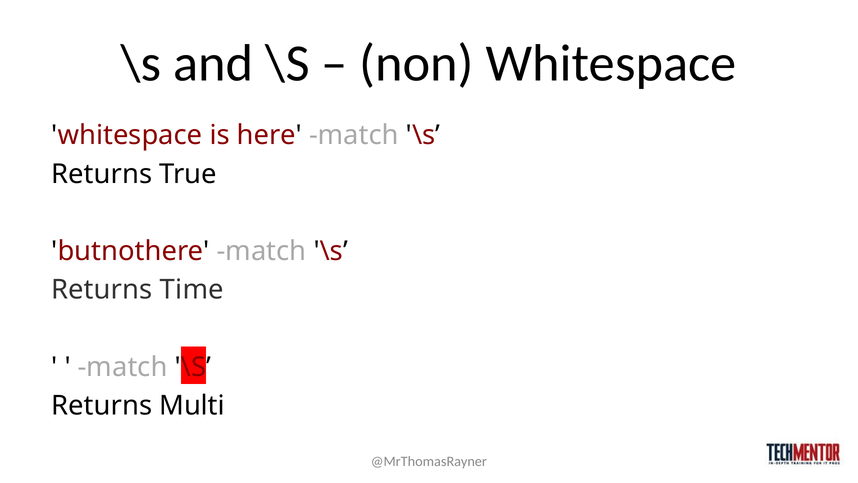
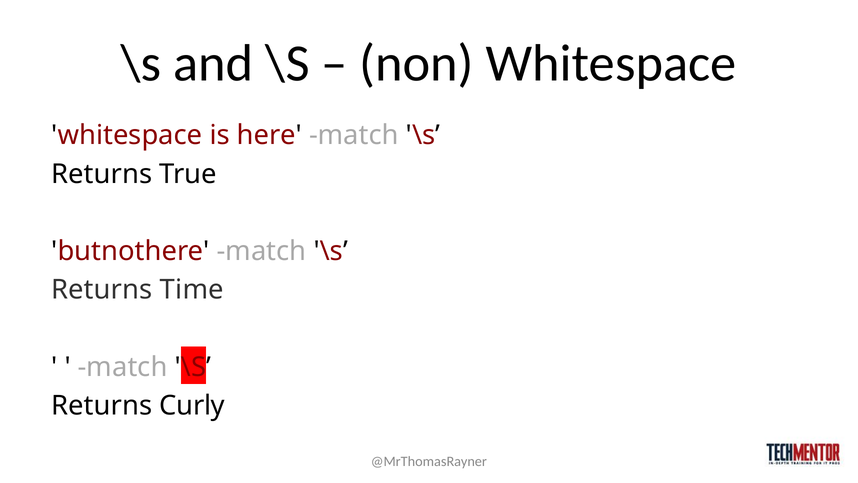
Multi: Multi -> Curly
